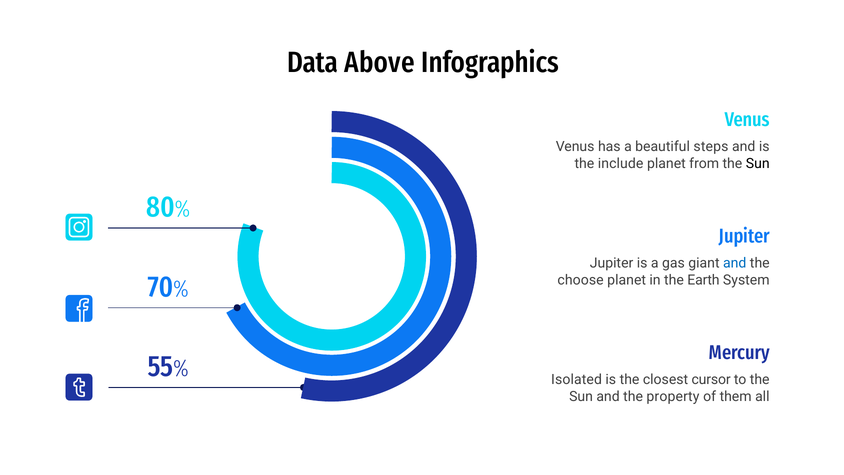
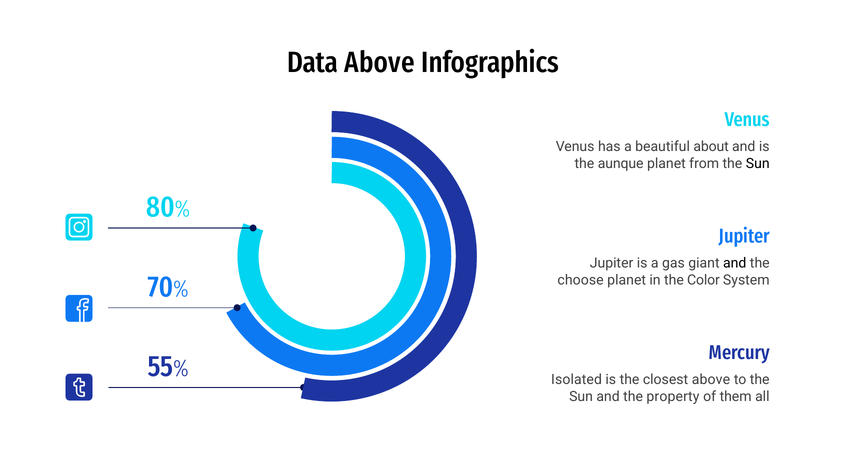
steps: steps -> about
include: include -> aunque
and at (735, 263) colour: blue -> black
Earth: Earth -> Color
closest cursor: cursor -> above
